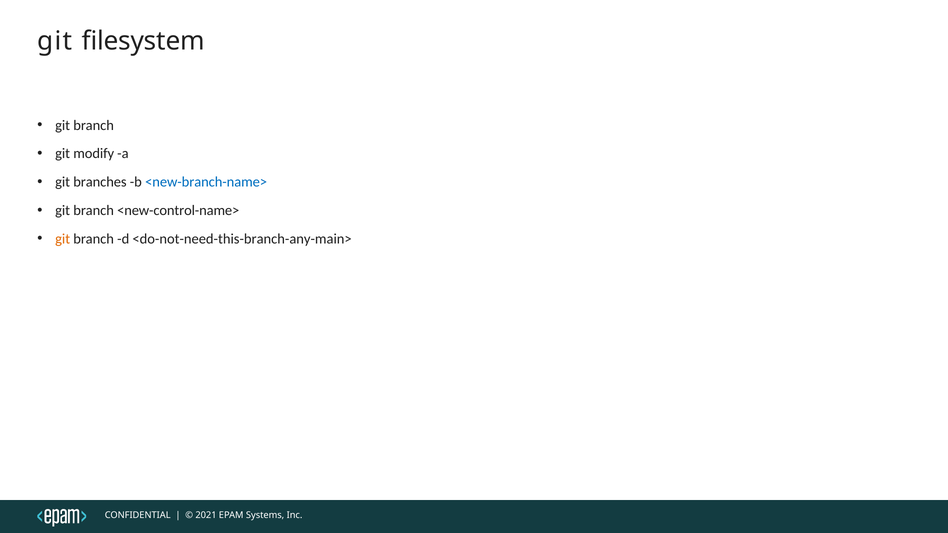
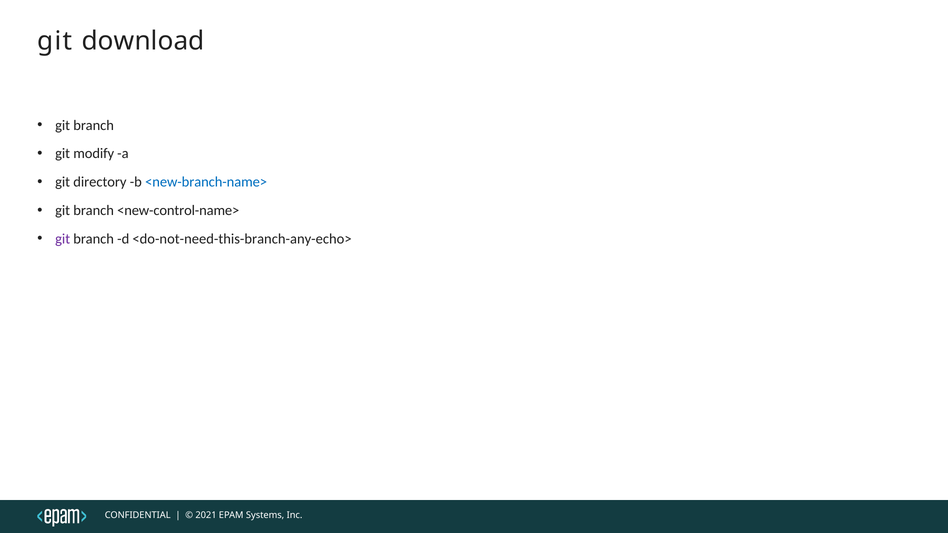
filesystem: filesystem -> download
branches: branches -> directory
git at (63, 239) colour: orange -> purple
<do-not-need-this-branch-any-main>: <do-not-need-this-branch-any-main> -> <do-not-need-this-branch-any-echo>
